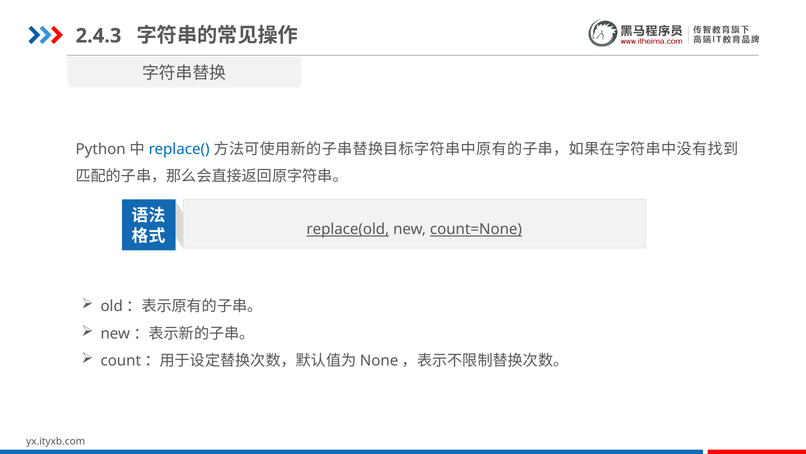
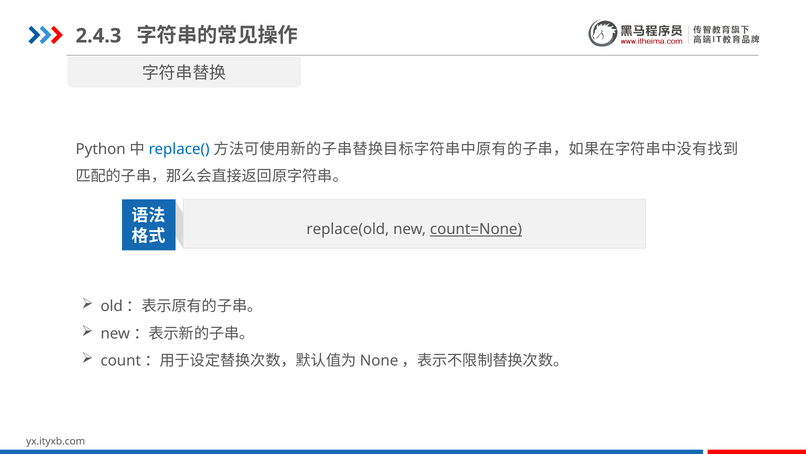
replace(old underline: present -> none
